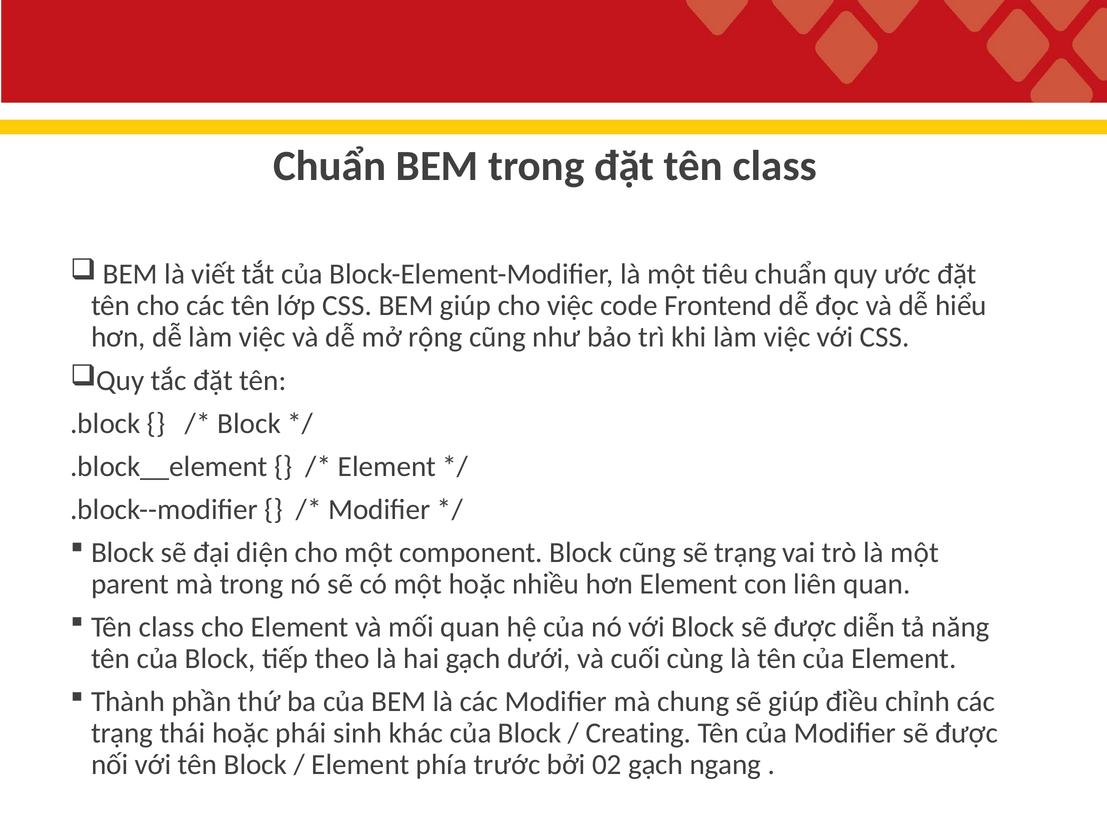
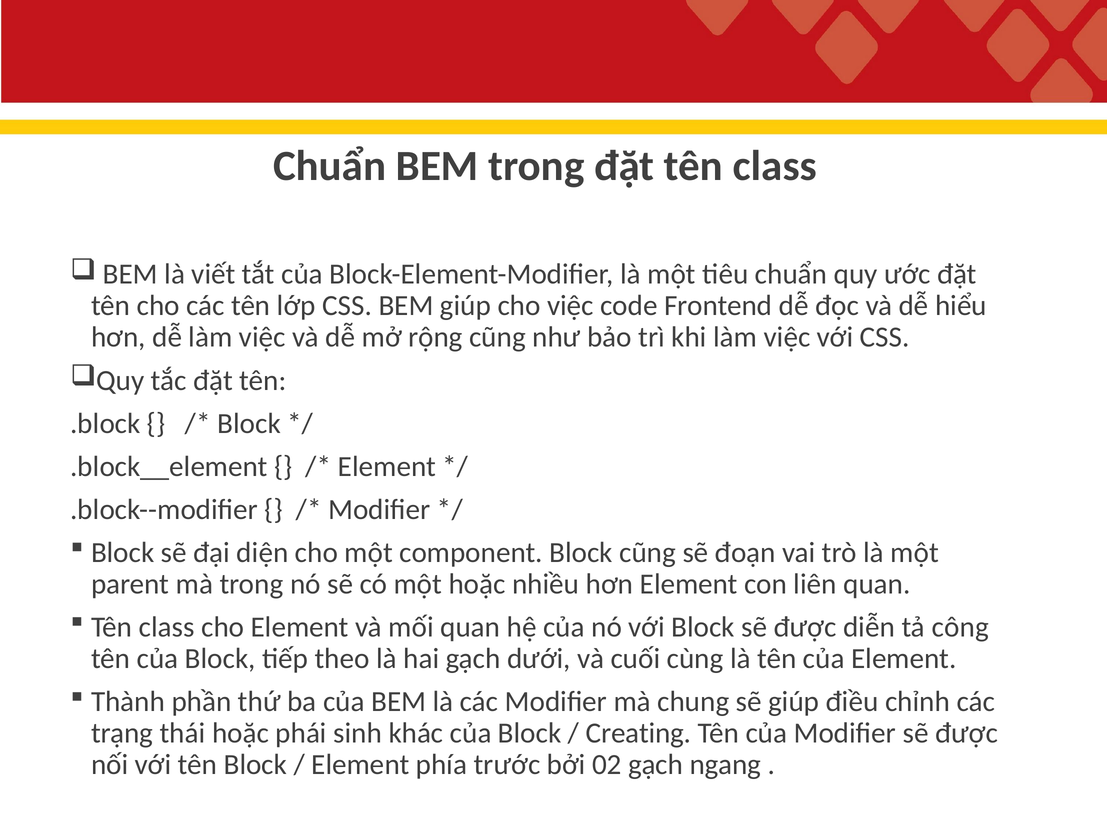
sẽ trạng: trạng -> đoạn
năng: năng -> công
